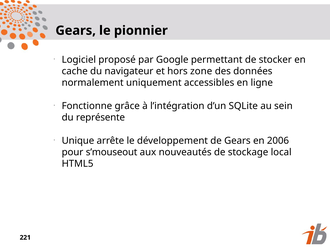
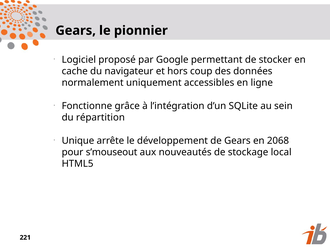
zone: zone -> coup
représente: représente -> répartition
2006: 2006 -> 2068
